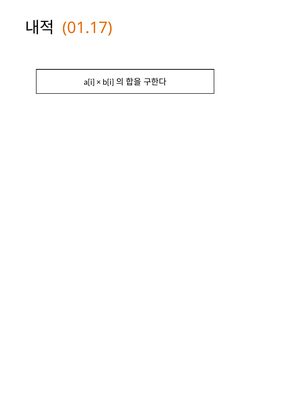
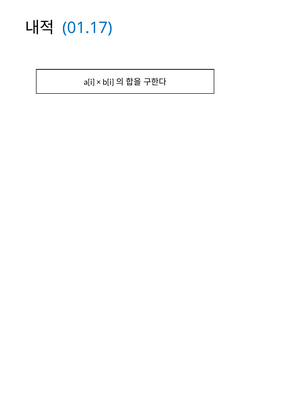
01.17 colour: orange -> blue
